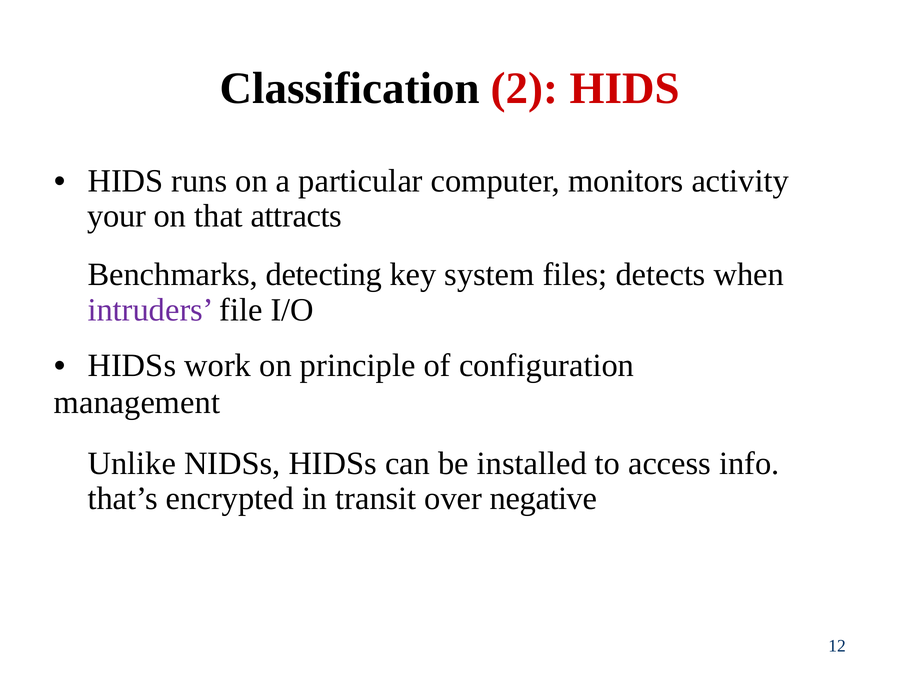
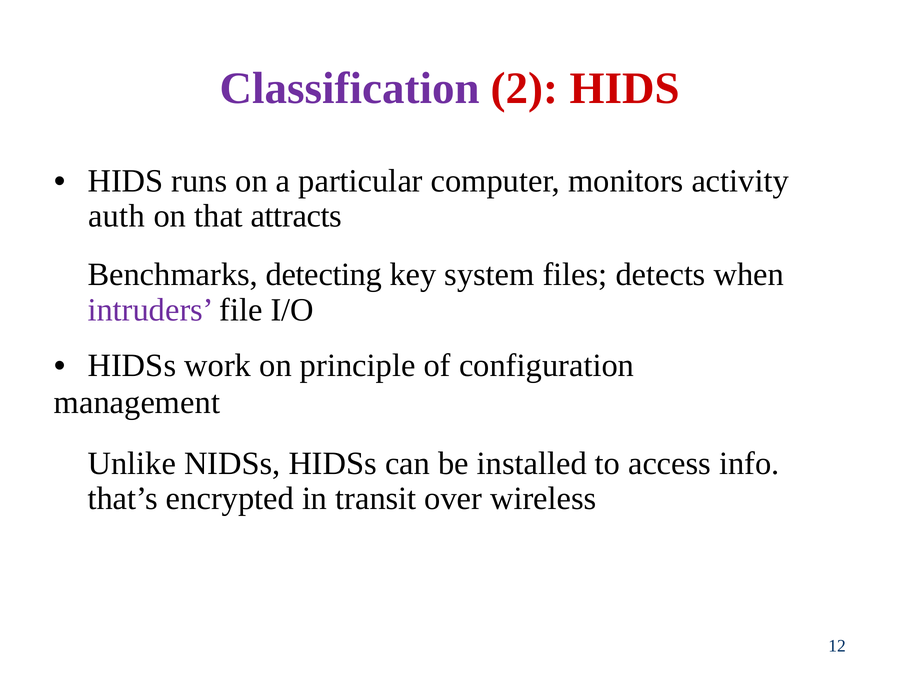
Classification colour: black -> purple
your: your -> auth
negative: negative -> wireless
